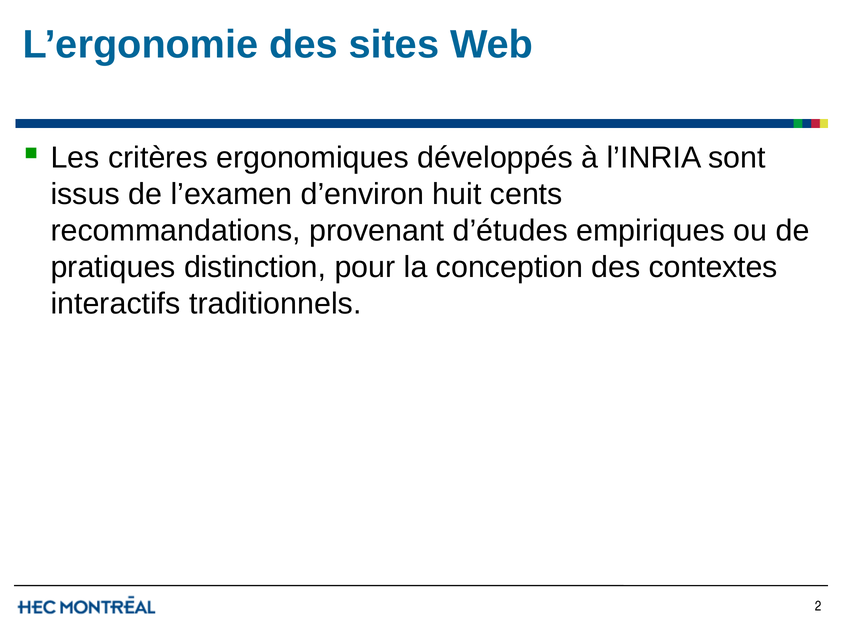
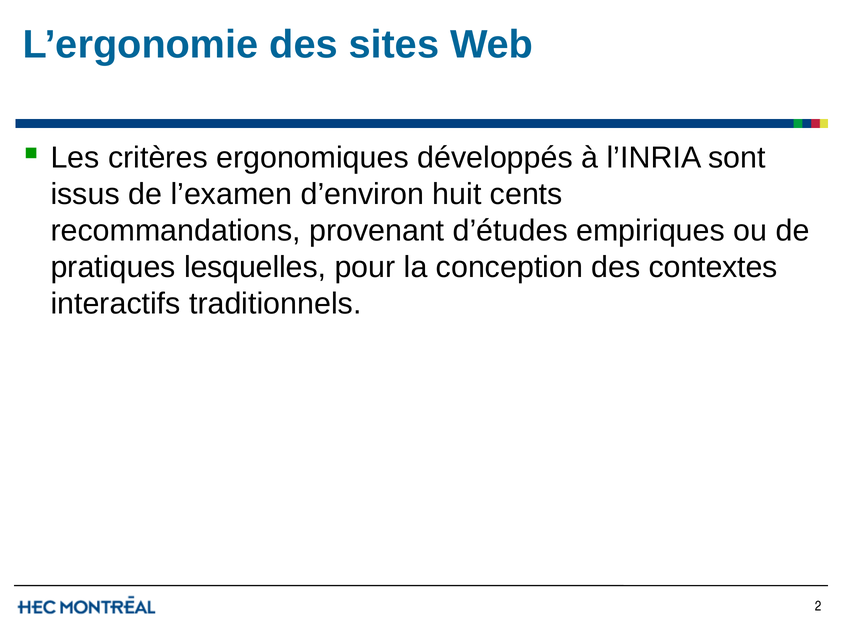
distinction: distinction -> lesquelles
